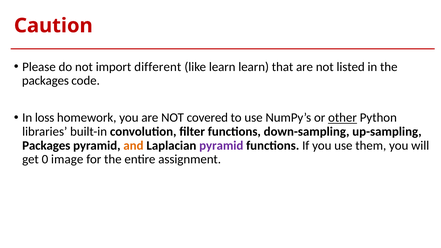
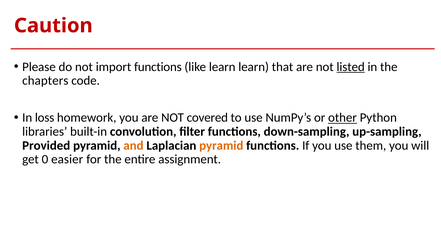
import different: different -> functions
listed underline: none -> present
packages at (45, 81): packages -> chapters
Packages at (46, 146): Packages -> Provided
pyramid at (221, 146) colour: purple -> orange
image: image -> easier
